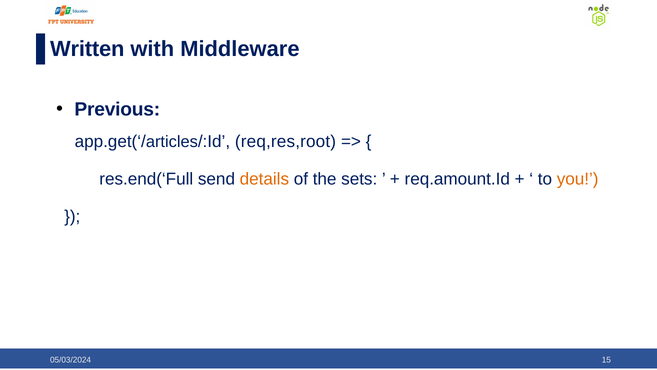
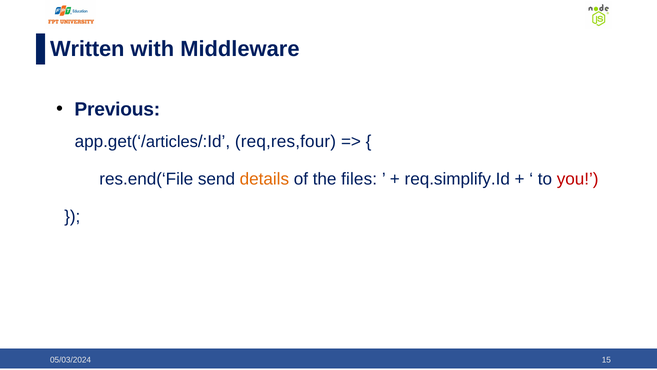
req,res,root: req,res,root -> req,res,four
res.end(‘Full: res.end(‘Full -> res.end(‘File
sets: sets -> files
req.amount.Id: req.amount.Id -> req.simplify.Id
you colour: orange -> red
